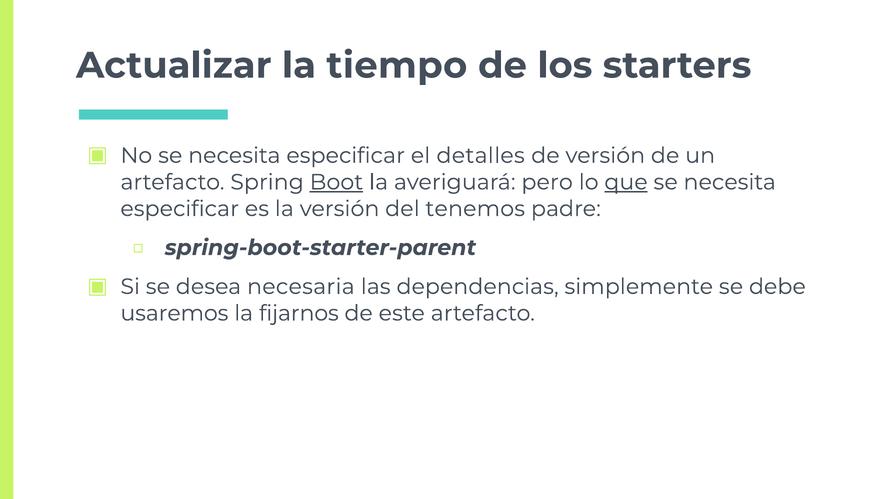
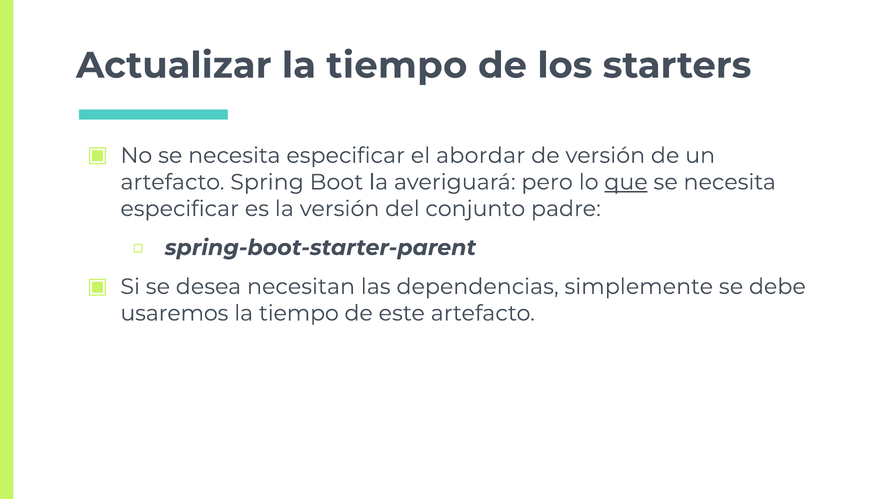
detalles: detalles -> abordar
Boot underline: present -> none
tenemos: tenemos -> conjunto
necesaria: necesaria -> necesitan
fijarnos at (299, 314): fijarnos -> tiempo
